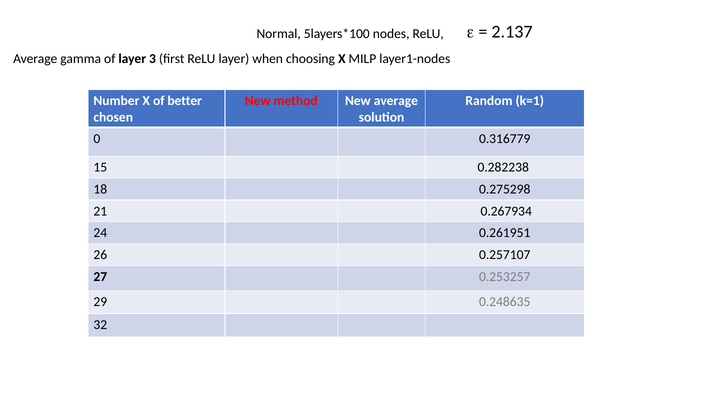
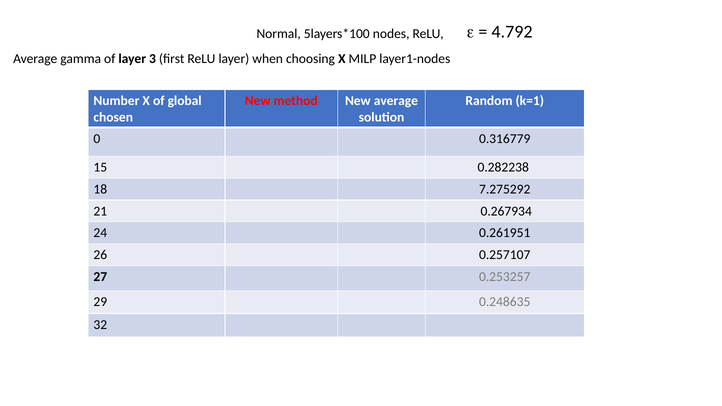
2.137: 2.137 -> 4.792
better: better -> global
0.275298: 0.275298 -> 7.275292
